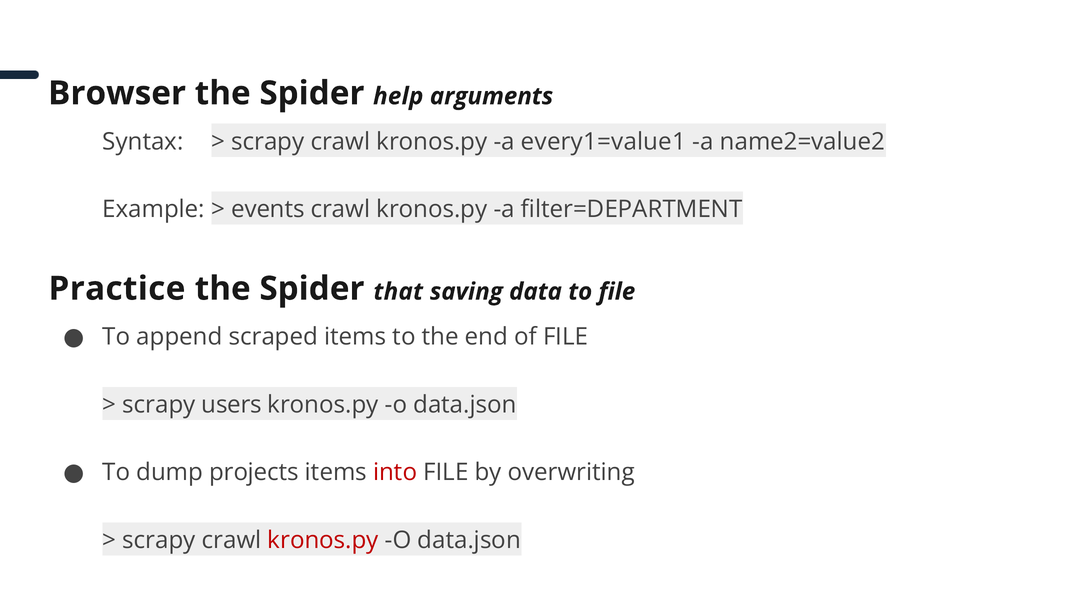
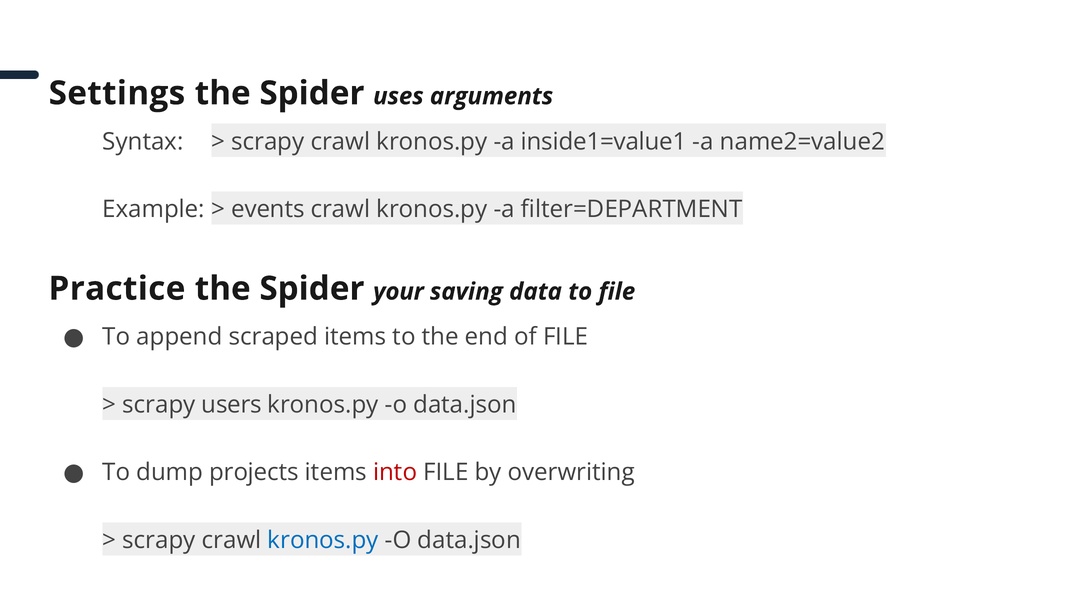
Browser: Browser -> Settings
help: help -> uses
every1=value1: every1=value1 -> inside1=value1
that: that -> your
kronos.py at (323, 540) colour: red -> blue
